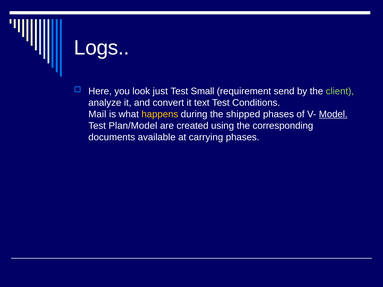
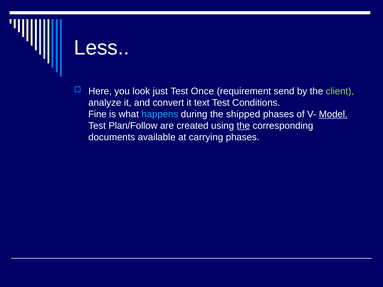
Logs: Logs -> Less
Small: Small -> Once
Mail: Mail -> Fine
happens colour: yellow -> light blue
Plan/Model: Plan/Model -> Plan/Follow
the at (243, 126) underline: none -> present
